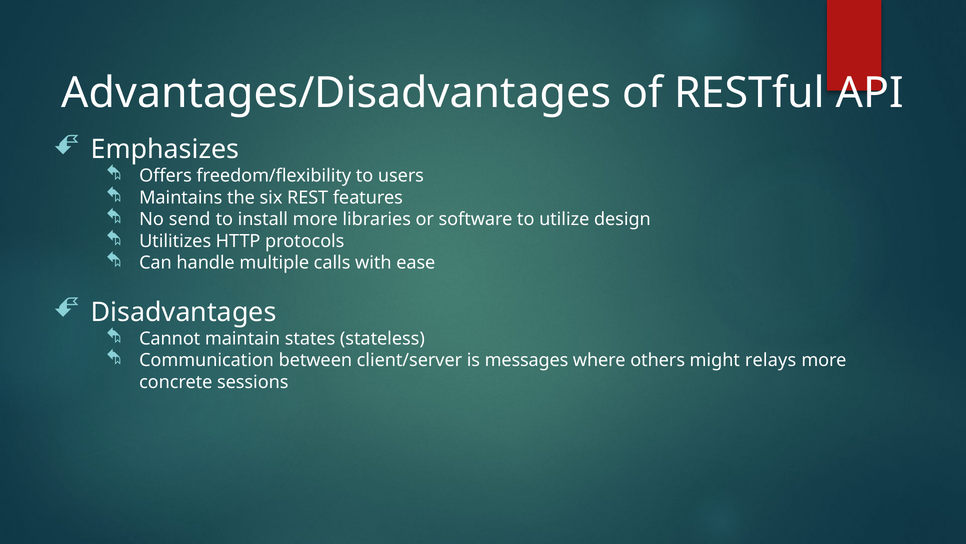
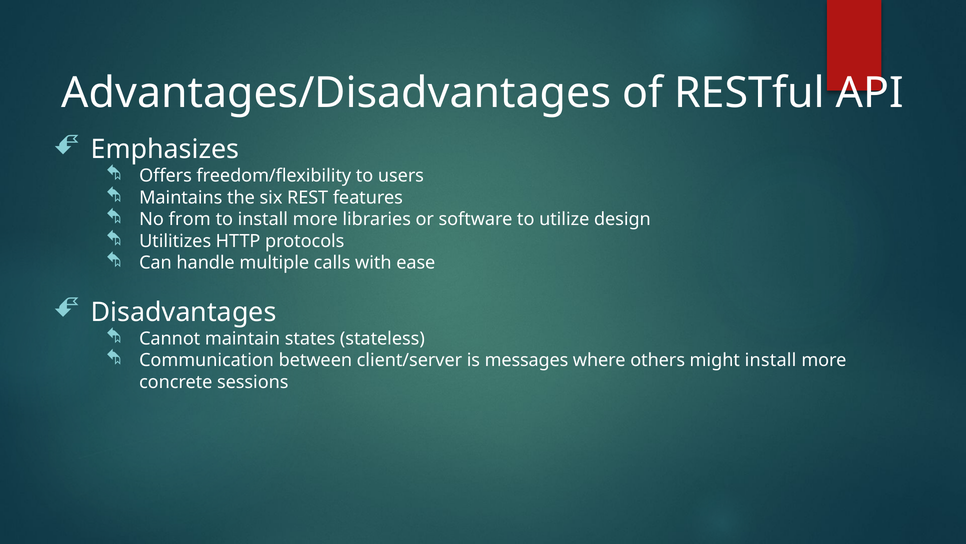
send: send -> from
might relays: relays -> install
